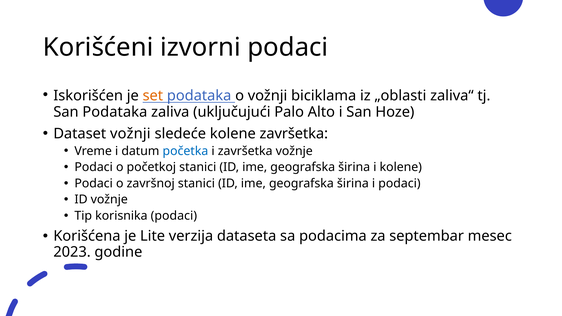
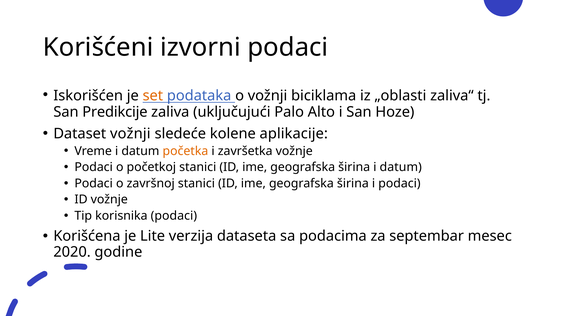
San Podataka: Podataka -> Predikcije
kolene završetka: završetka -> aplikacije
početka colour: blue -> orange
širina i kolene: kolene -> datum
2023: 2023 -> 2020
